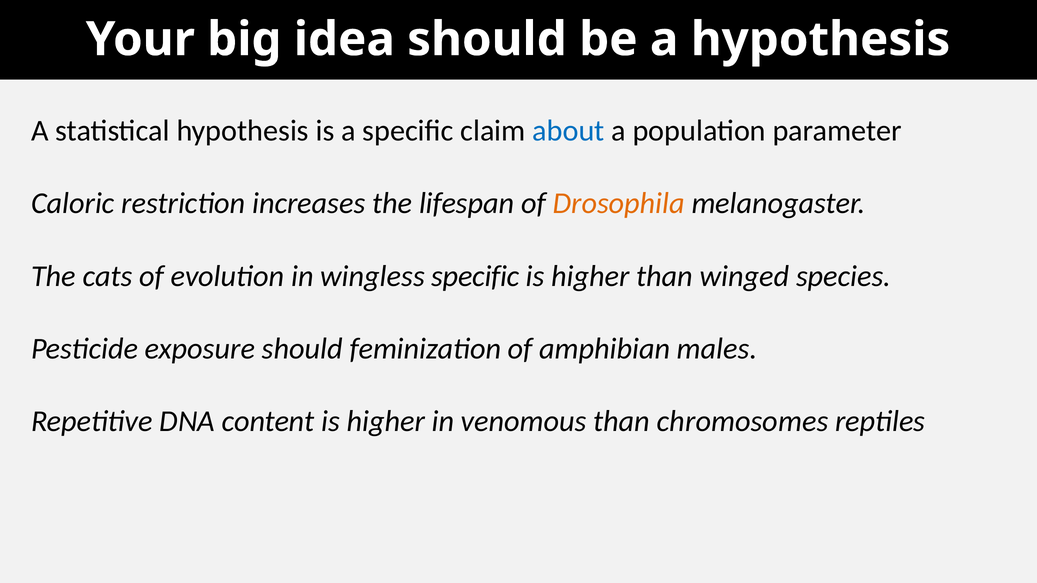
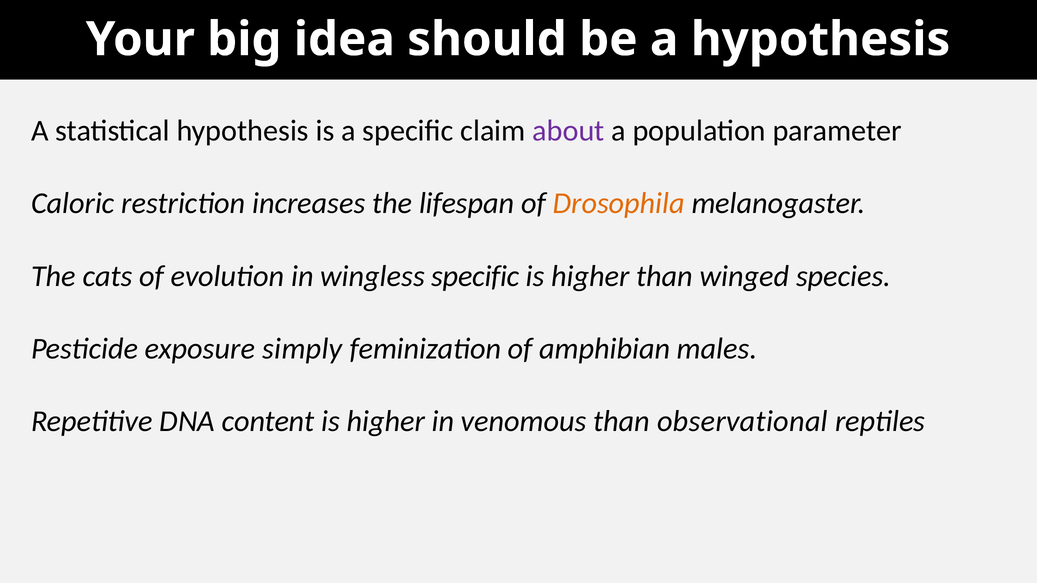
about colour: blue -> purple
exposure should: should -> simply
chromosomes: chromosomes -> observational
